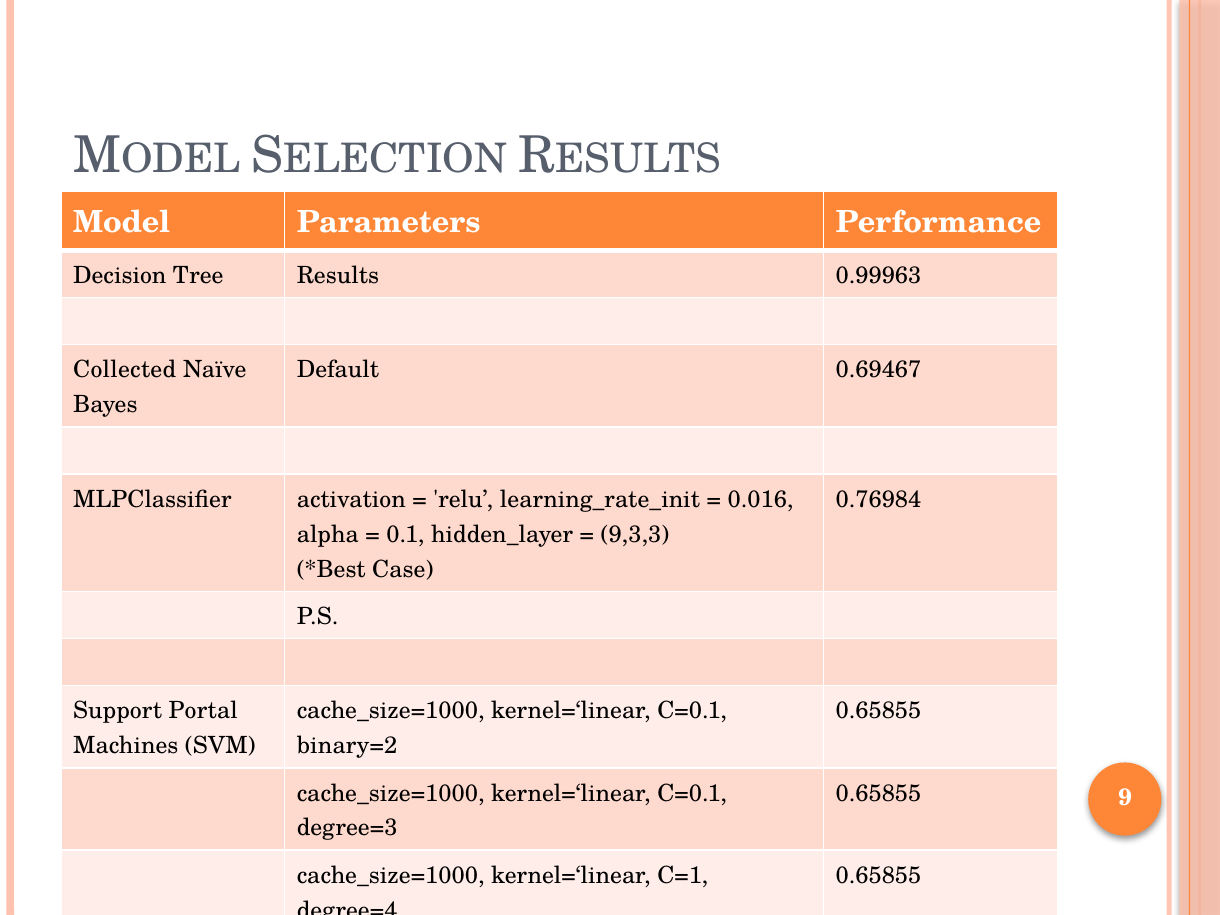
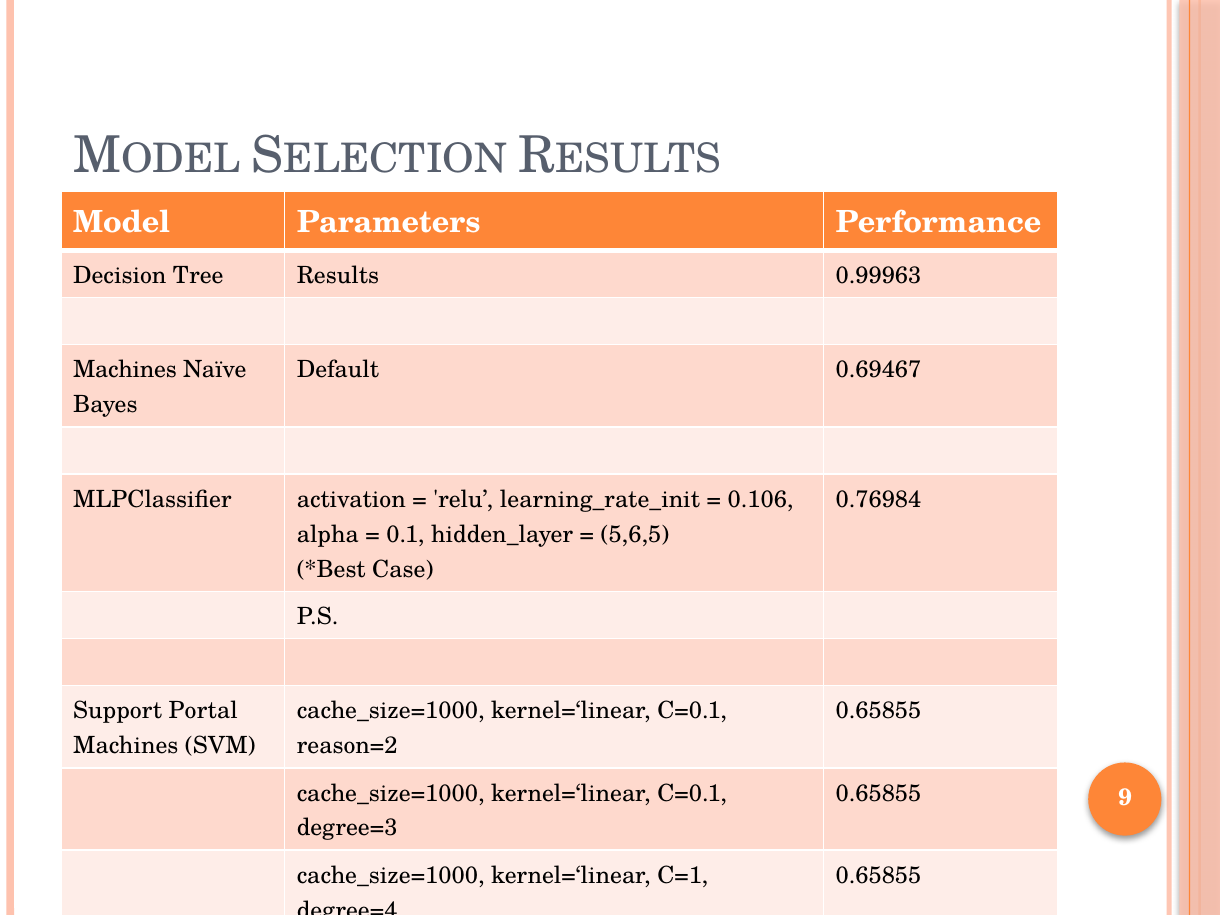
Collected at (125, 370): Collected -> Machines
0.016: 0.016 -> 0.106
9,3,3: 9,3,3 -> 5,6,5
binary=2: binary=2 -> reason=2
